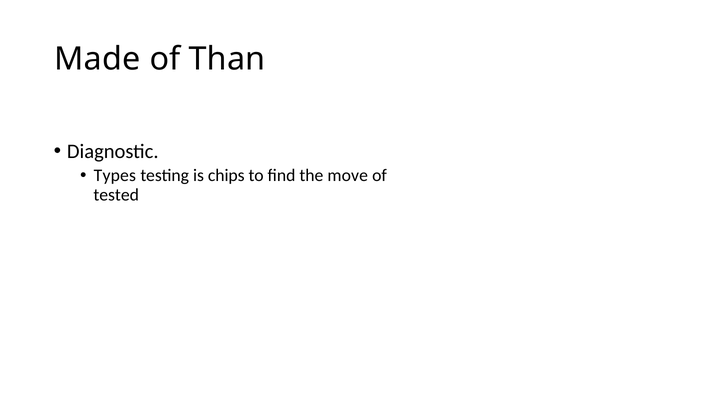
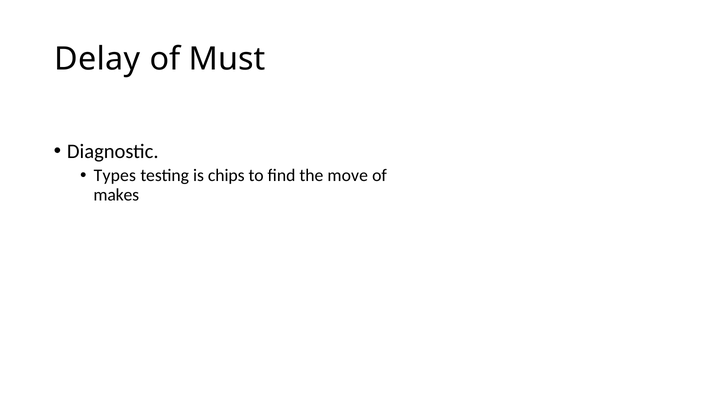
Made: Made -> Delay
Than: Than -> Must
tested: tested -> makes
